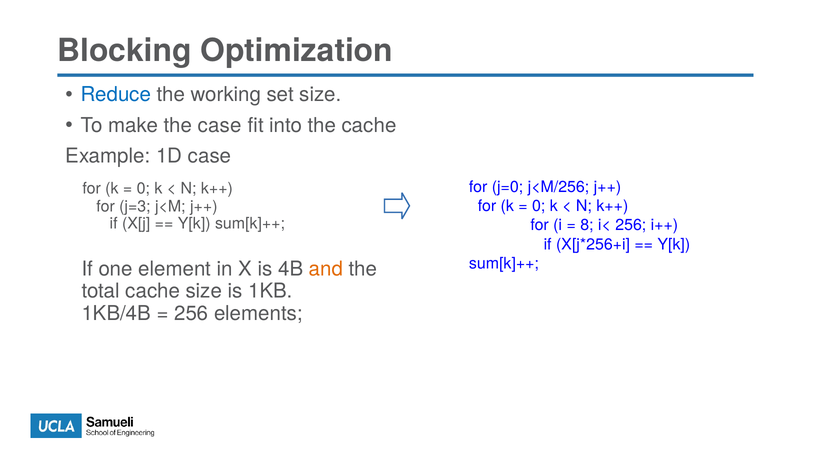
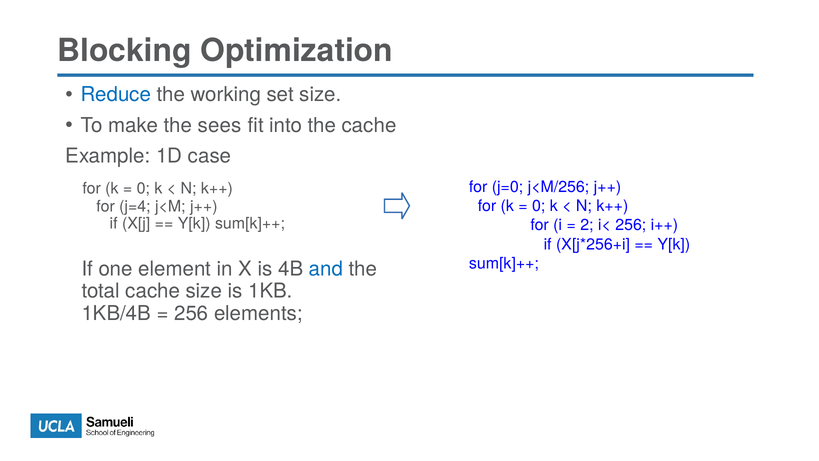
the case: case -> sees
j=3: j=3 -> j=4
8: 8 -> 2
and colour: orange -> blue
